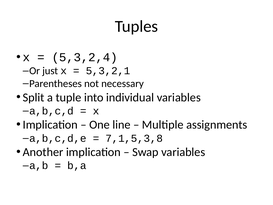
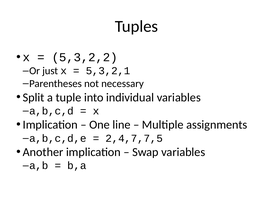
5,3,2,4: 5,3,2,4 -> 5,3,2,2
7,1,5,3,8: 7,1,5,3,8 -> 2,4,7,7,5
